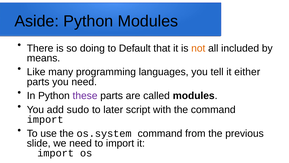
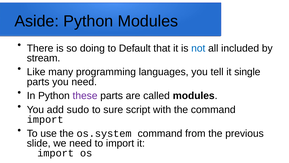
not colour: orange -> blue
means: means -> stream
either: either -> single
later: later -> sure
